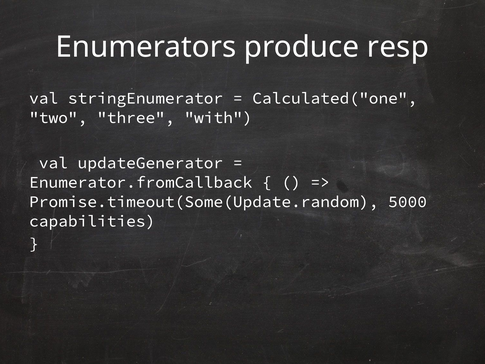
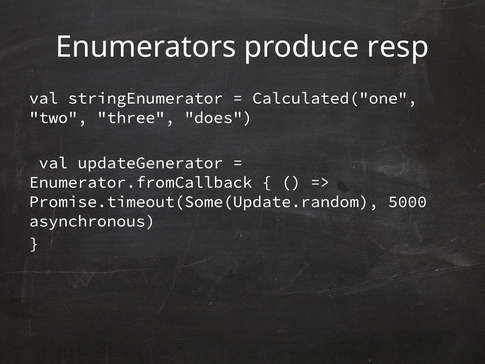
with: with -> does
capabilities: capabilities -> asynchronous
